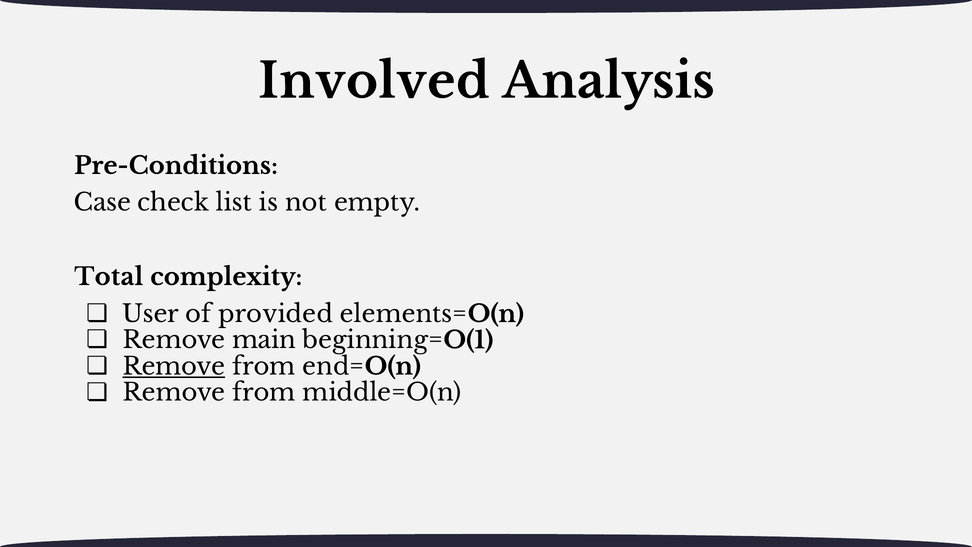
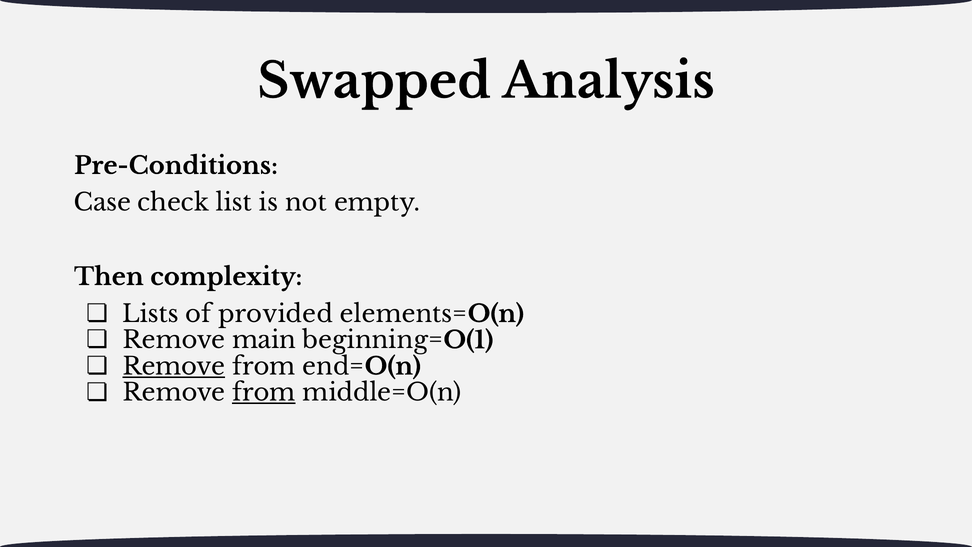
Involved: Involved -> Swapped
Total: Total -> Then
User: User -> Lists
from at (264, 393) underline: none -> present
